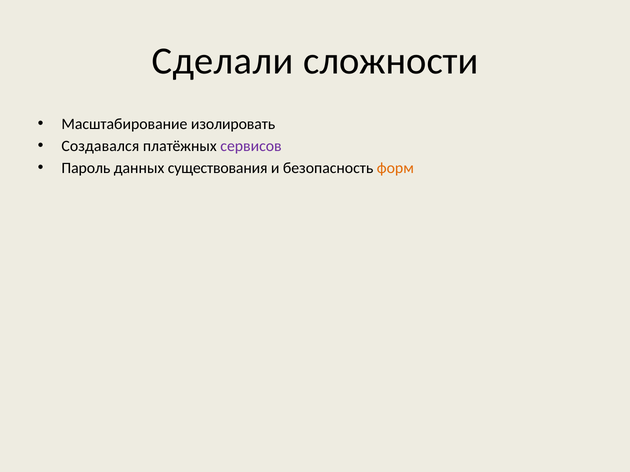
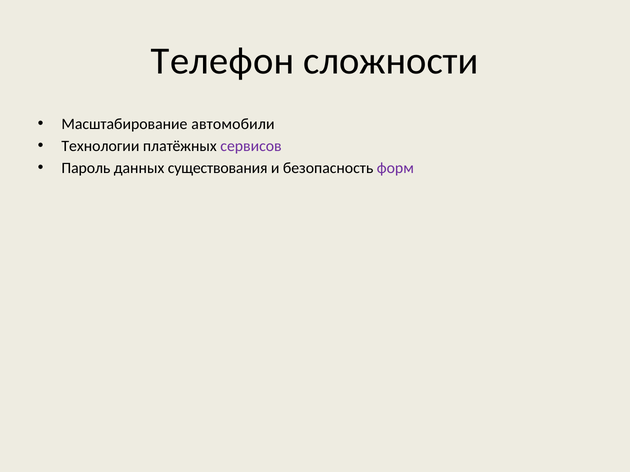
Сделали: Сделали -> Телефон
изолировать: изолировать -> автомобили
Создавался: Создавался -> Технологии
форм colour: orange -> purple
